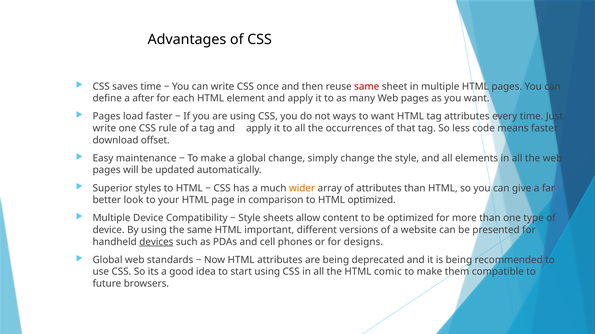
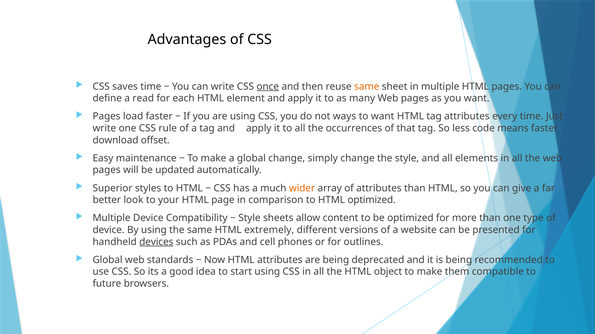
once underline: none -> present
same at (367, 87) colour: red -> orange
after: after -> read
important: important -> extremely
designs: designs -> outlines
comic: comic -> object
